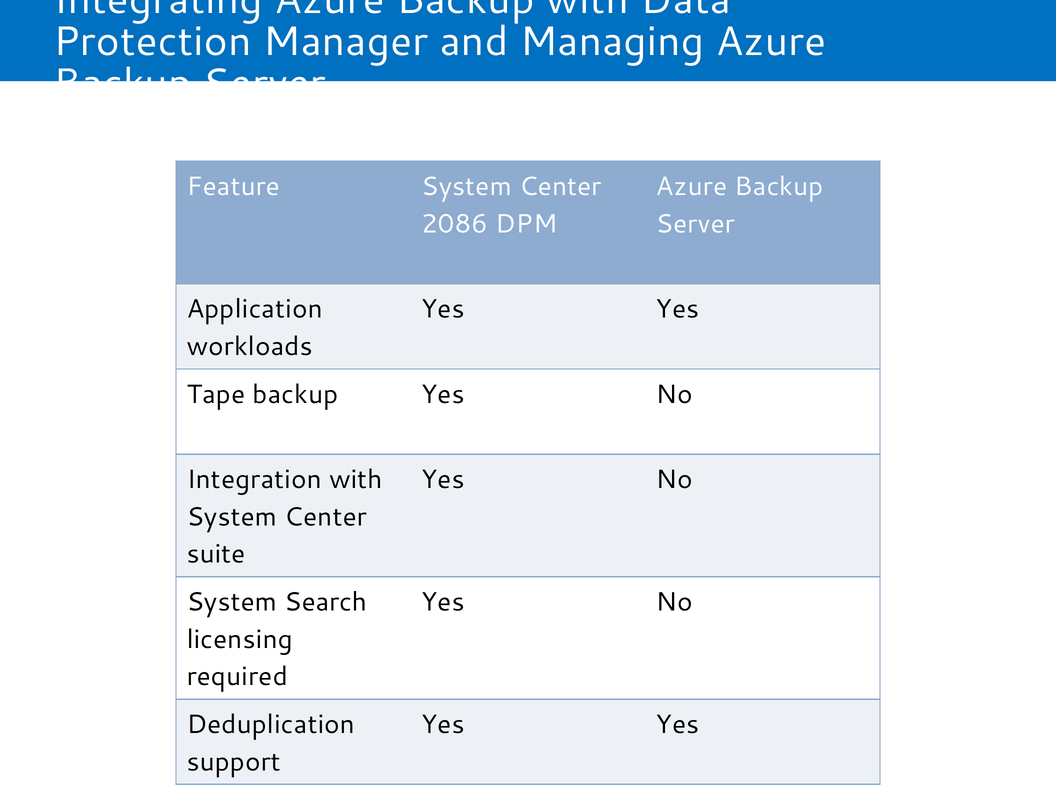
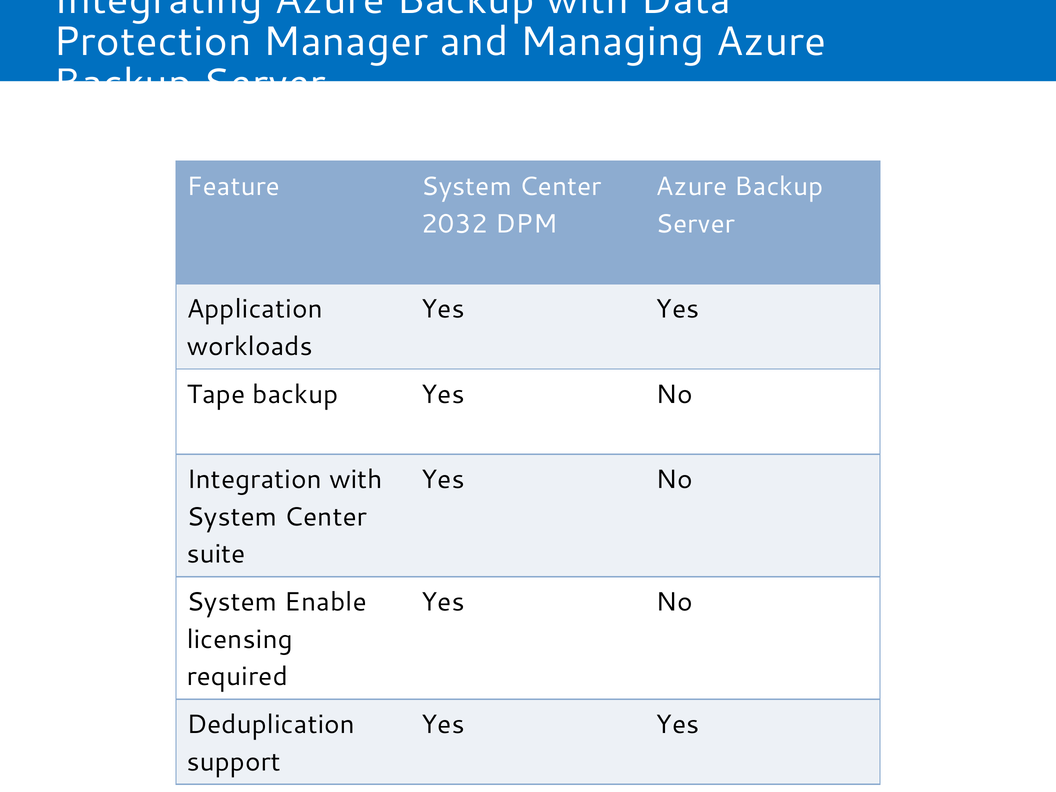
2086: 2086 -> 2032
Search: Search -> Enable
